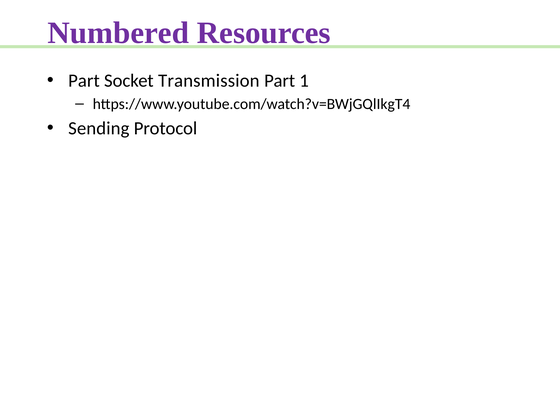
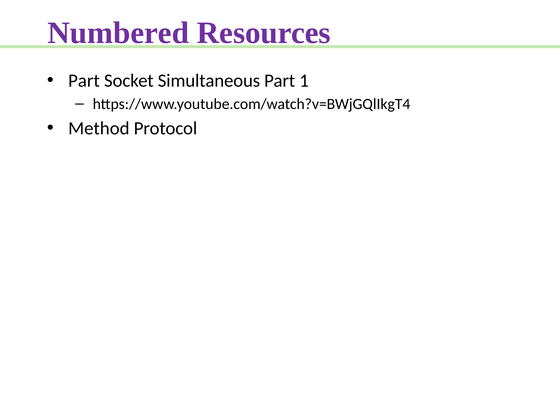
Transmission: Transmission -> Simultaneous
Sending: Sending -> Method
